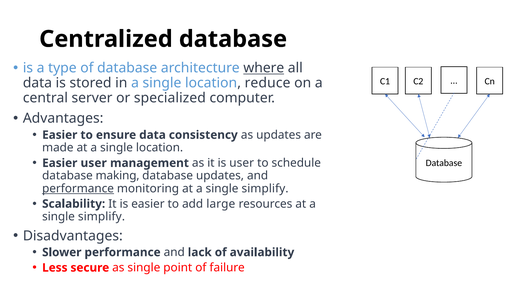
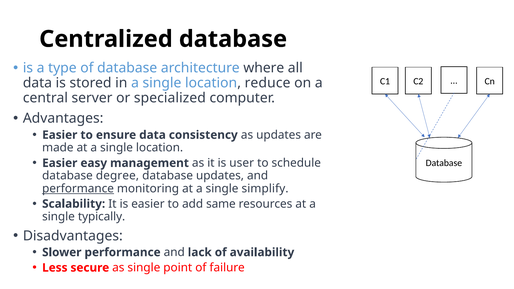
where underline: present -> none
Easier user: user -> easy
making: making -> degree
large: large -> same
simplify at (101, 217): simplify -> typically
